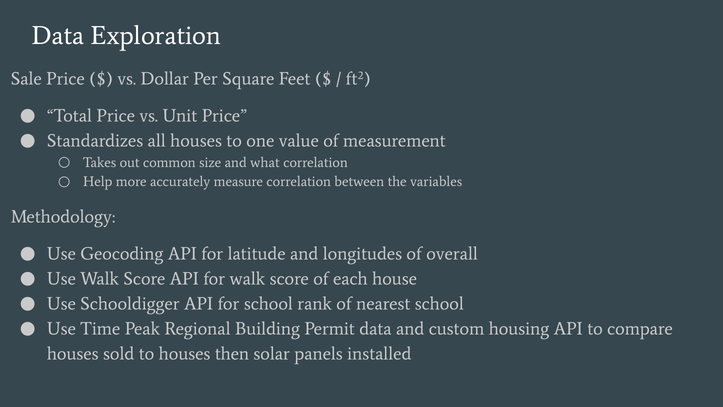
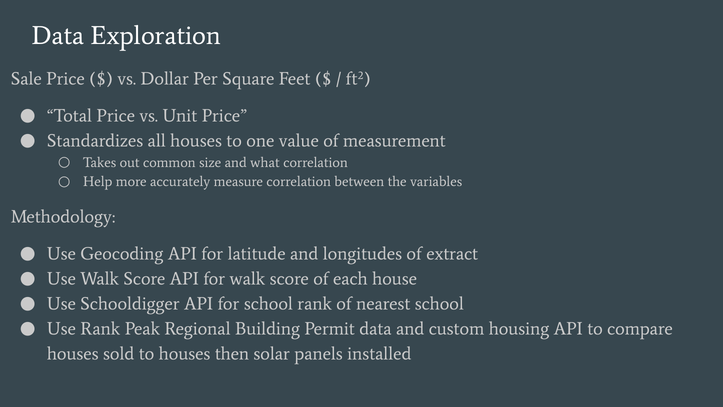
overall: overall -> extract
Use Time: Time -> Rank
